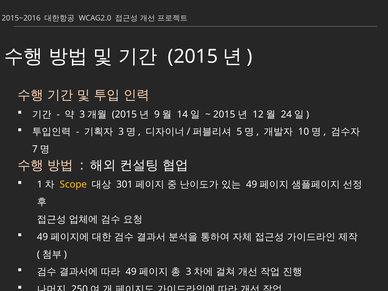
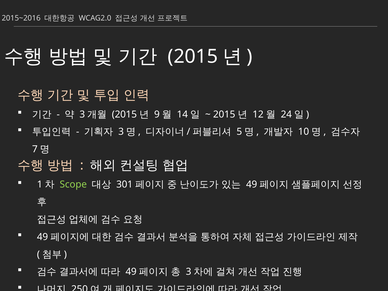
Scope colour: yellow -> light green
